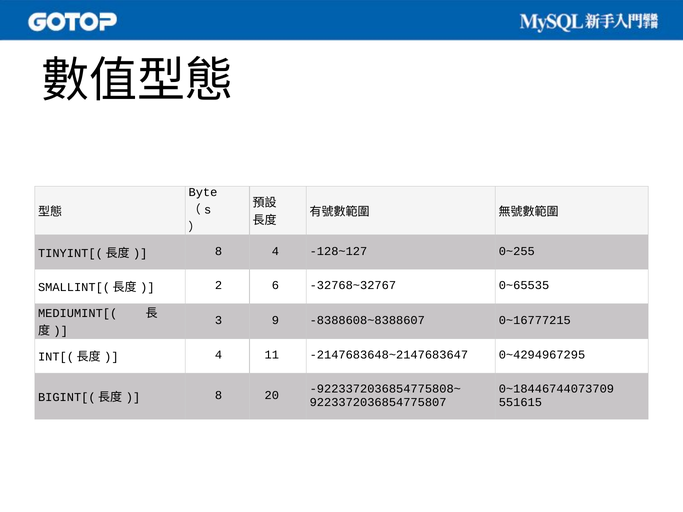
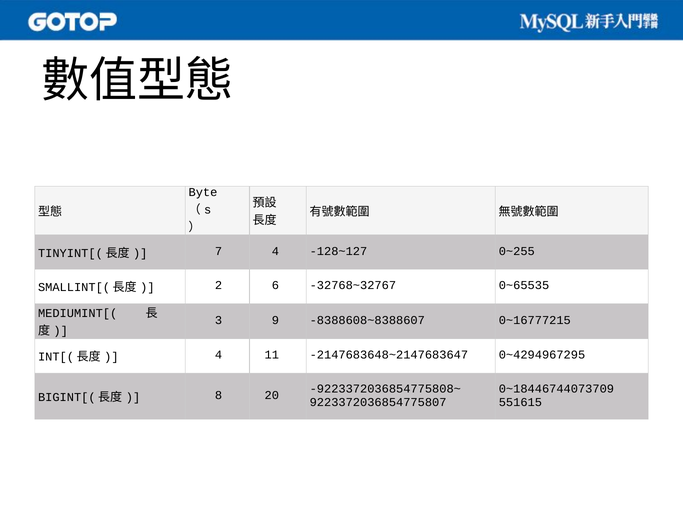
8 at (219, 251): 8 -> 7
